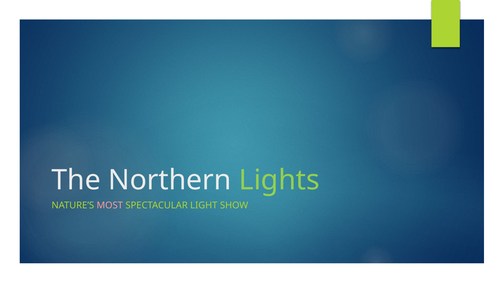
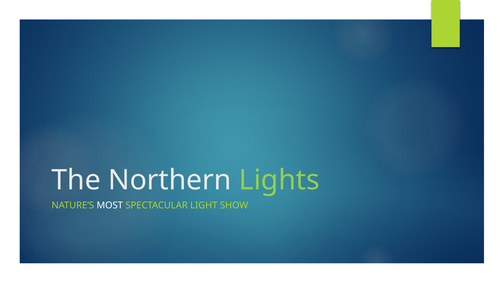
MOST colour: pink -> white
